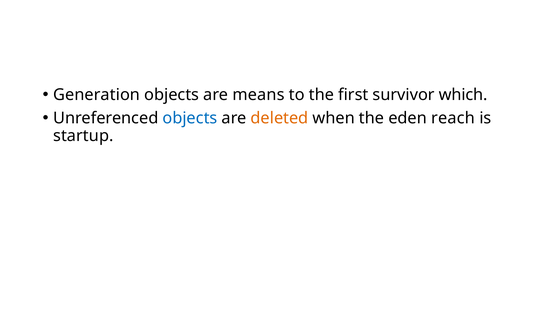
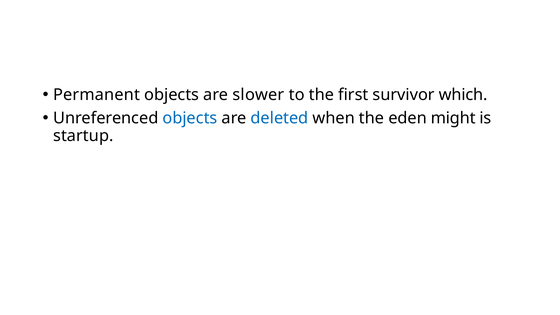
Generation: Generation -> Permanent
means: means -> slower
deleted colour: orange -> blue
reach: reach -> might
